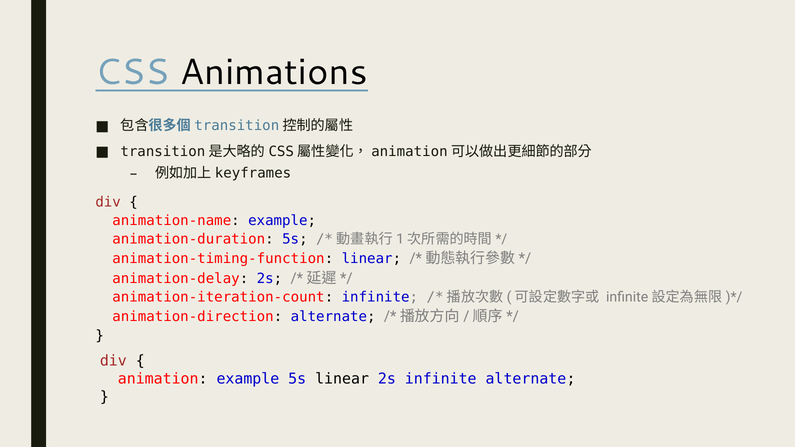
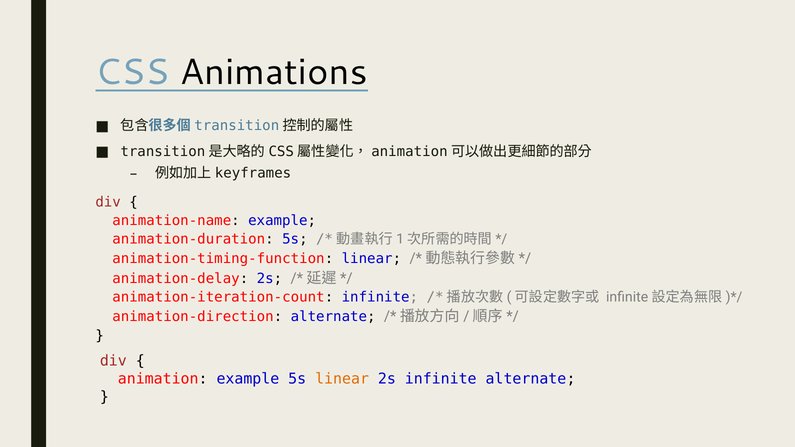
linear at (342, 379) colour: black -> orange
